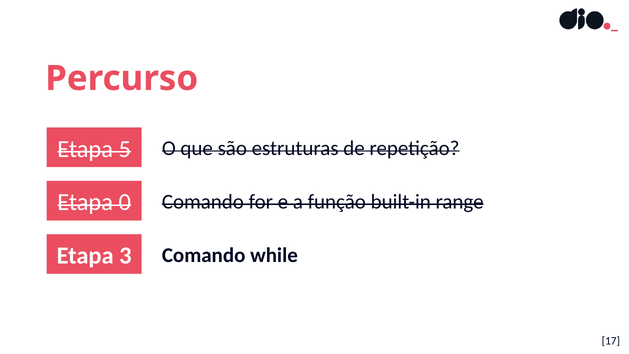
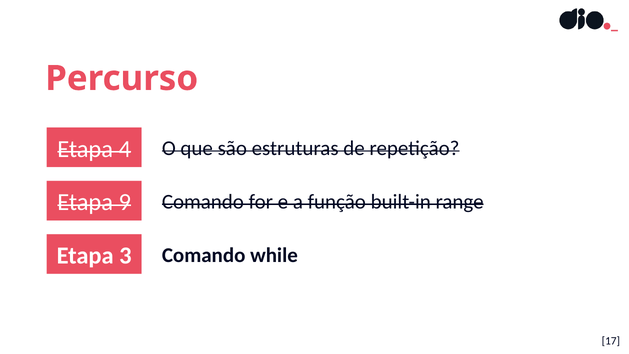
5: 5 -> 4
0: 0 -> 9
